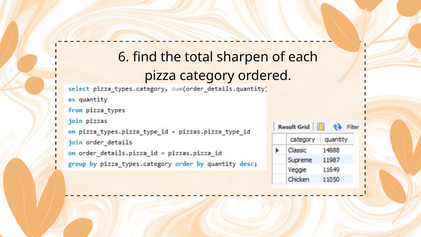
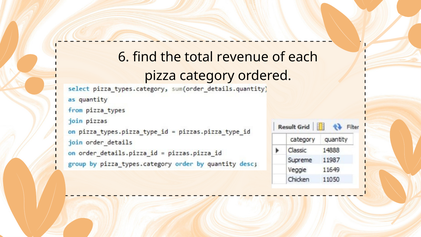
sharpen: sharpen -> revenue
